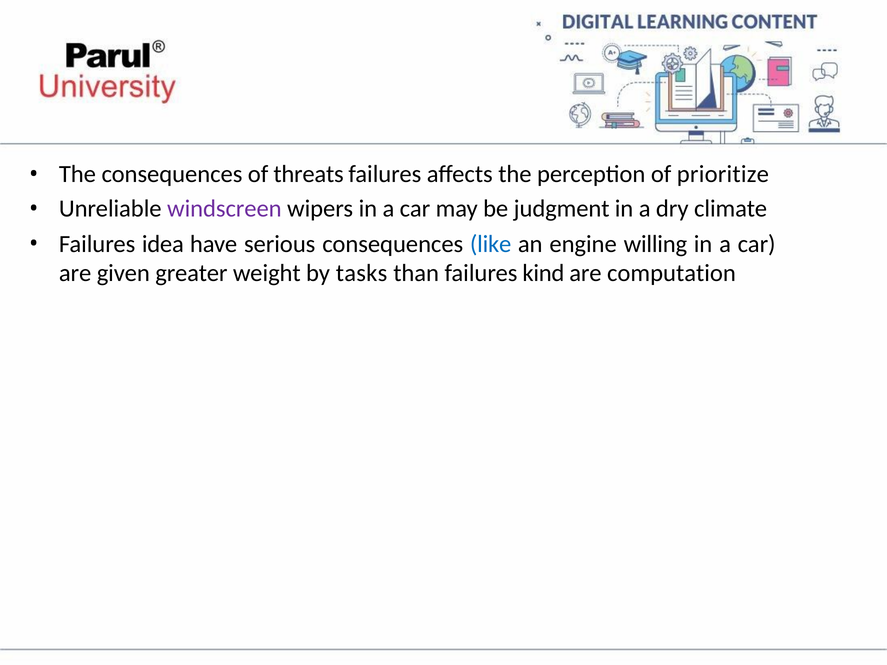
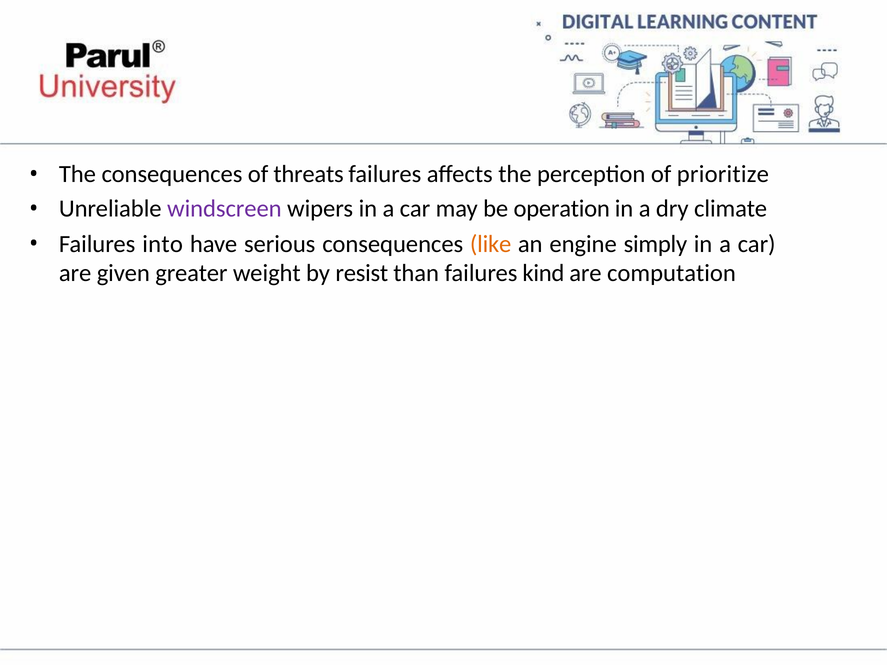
judgment: judgment -> operation
idea: idea -> into
like colour: blue -> orange
willing: willing -> simply
tasks: tasks -> resist
